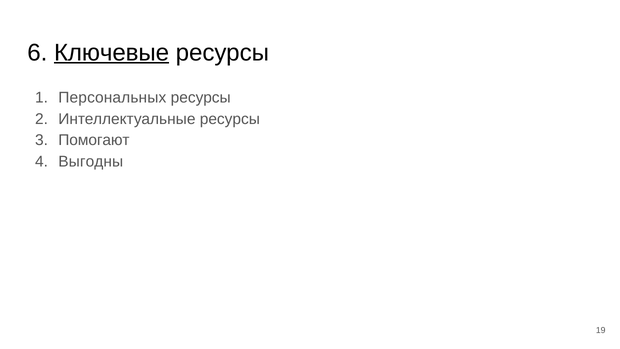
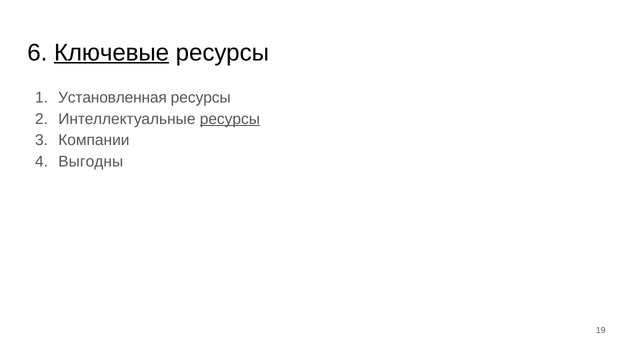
Персональных: Персональных -> Установленная
ресурсы at (230, 119) underline: none -> present
Помогают: Помогают -> Компании
